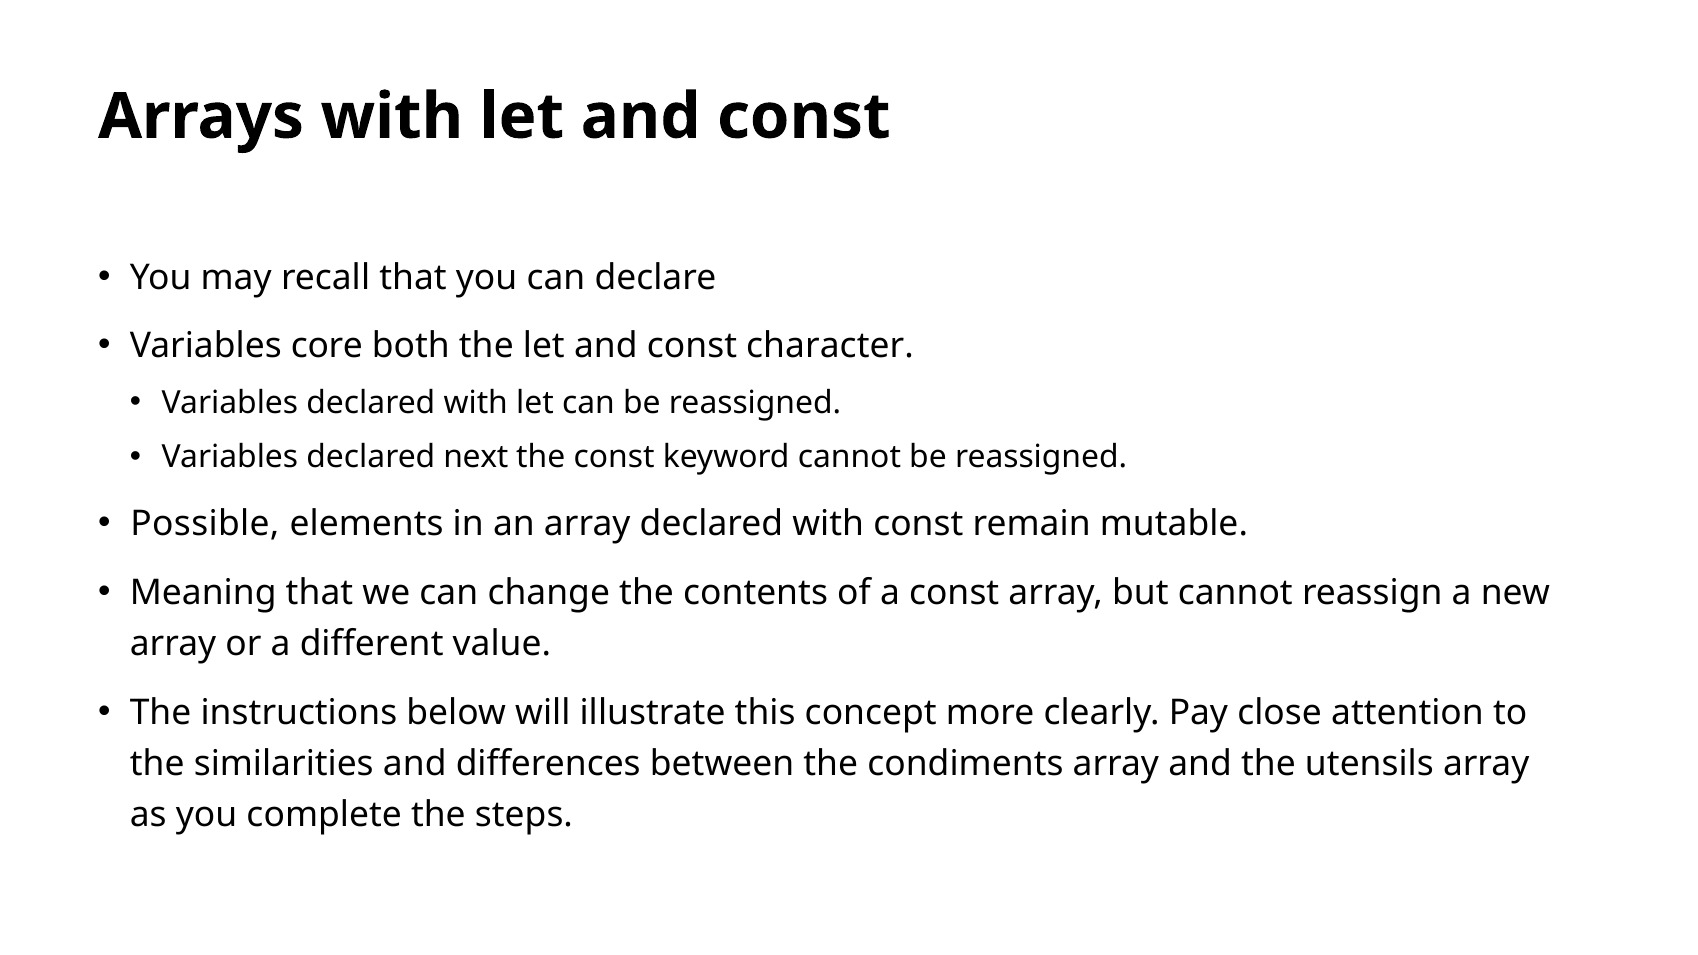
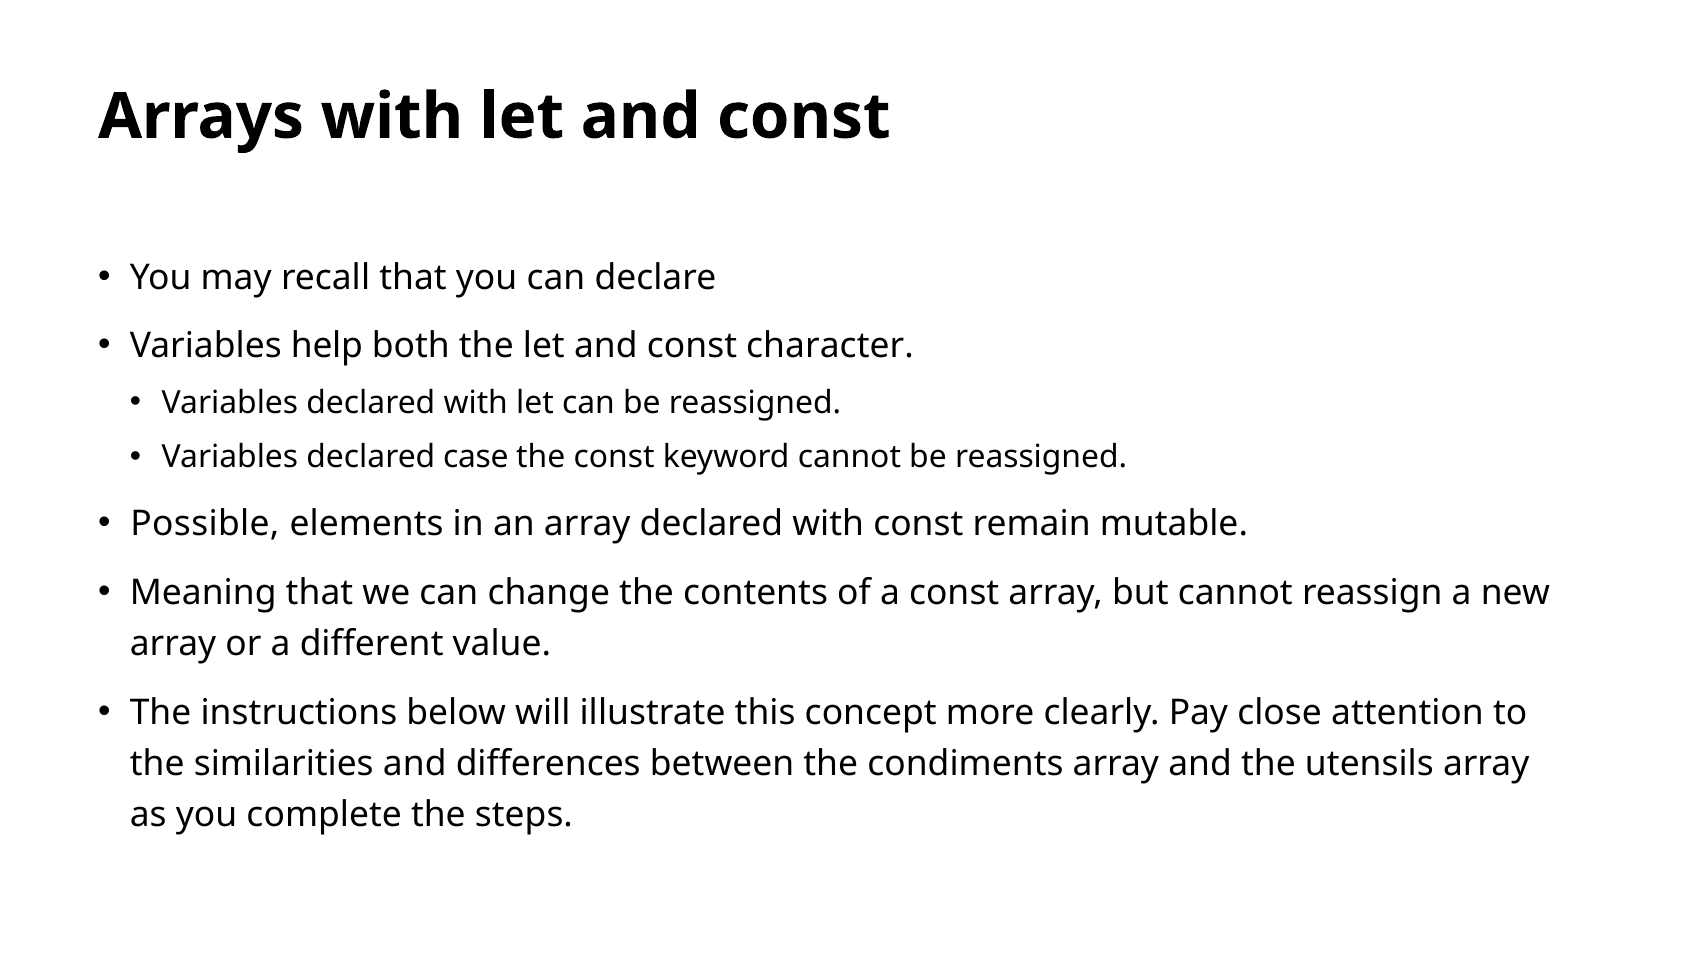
core: core -> help
next: next -> case
